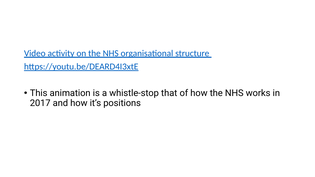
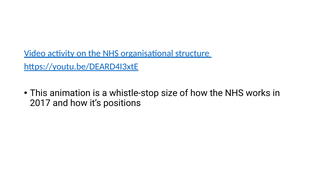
that: that -> size
